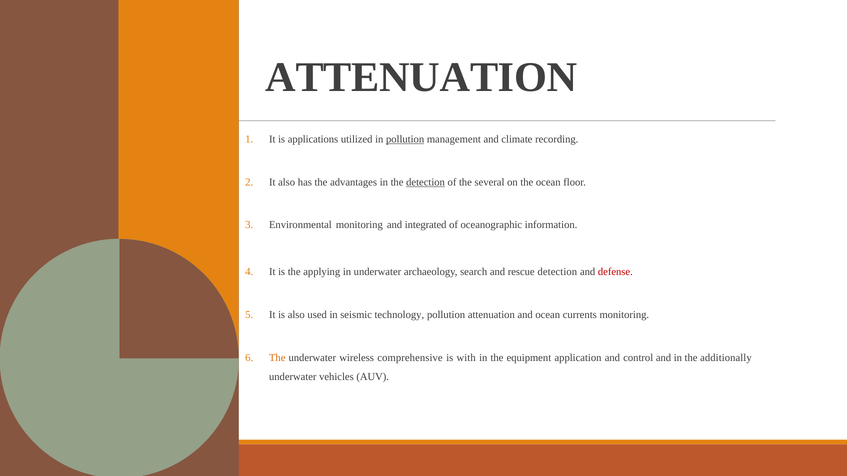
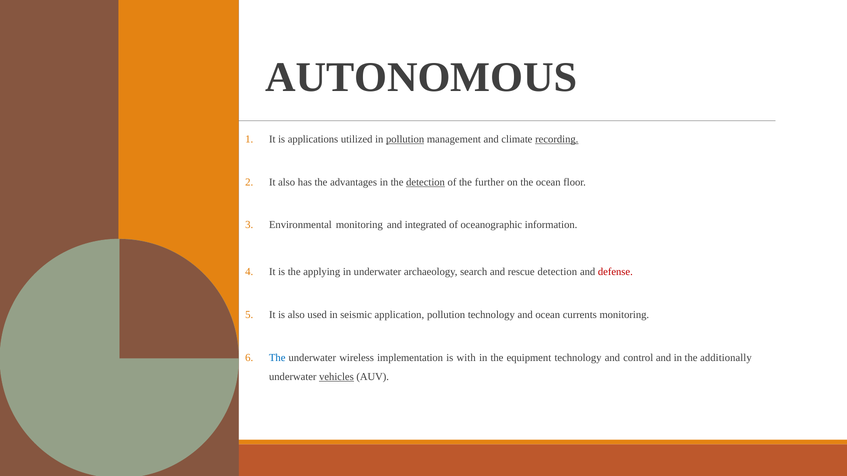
ATTENUATION at (421, 77): ATTENUATION -> AUTONOMOUS
recording underline: none -> present
several: several -> further
technology: technology -> application
pollution attenuation: attenuation -> technology
The at (277, 358) colour: orange -> blue
comprehensive: comprehensive -> implementation
equipment application: application -> technology
vehicles underline: none -> present
